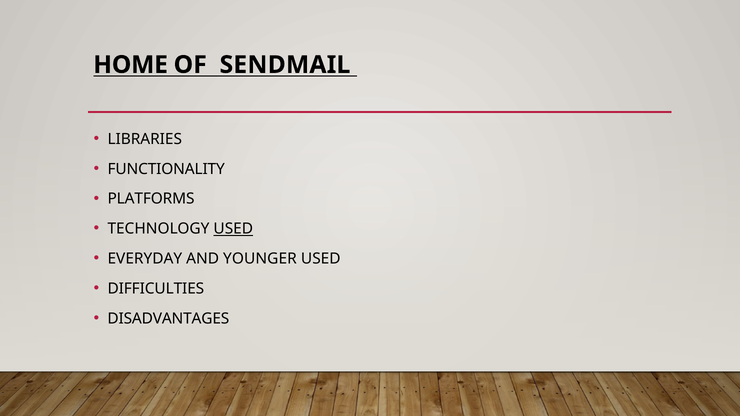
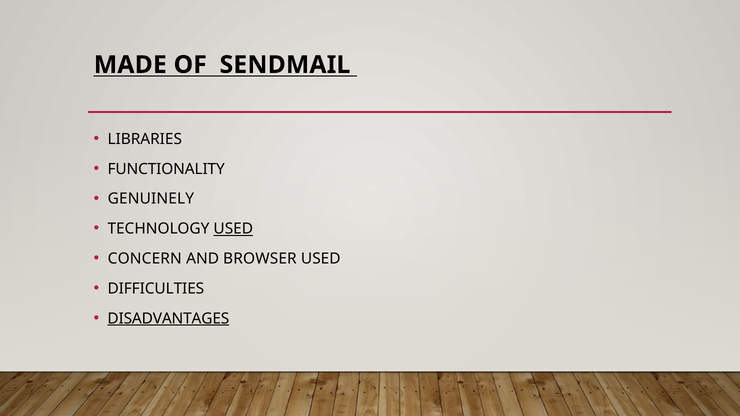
HOME: HOME -> MADE
PLATFORMS: PLATFORMS -> GENUINELY
EVERYDAY: EVERYDAY -> CONCERN
YOUNGER: YOUNGER -> BROWSER
DISADVANTAGES underline: none -> present
